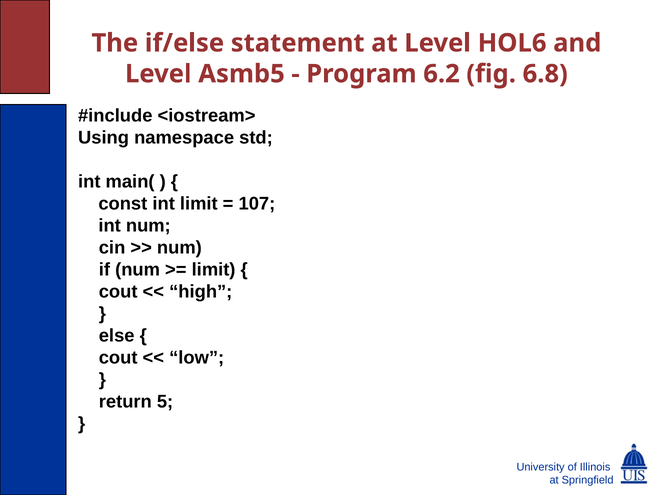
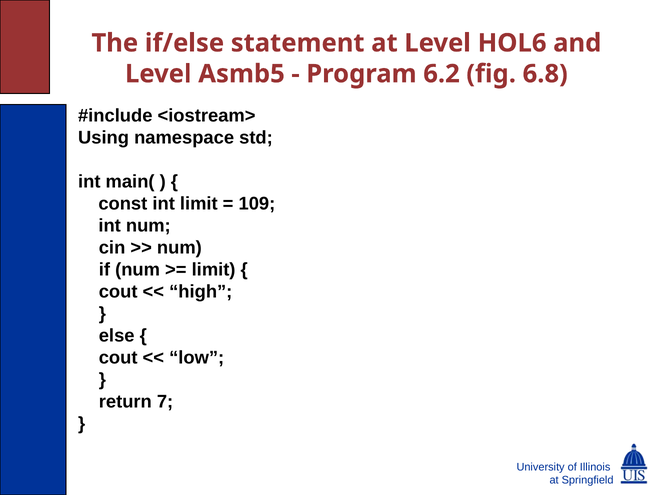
107: 107 -> 109
5: 5 -> 7
